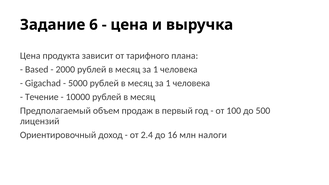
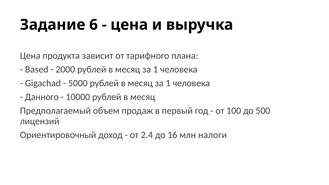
Течение: Течение -> Данного
